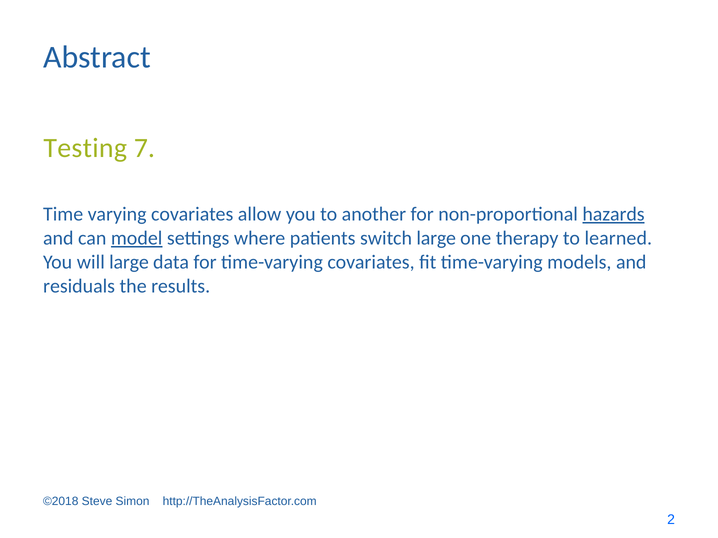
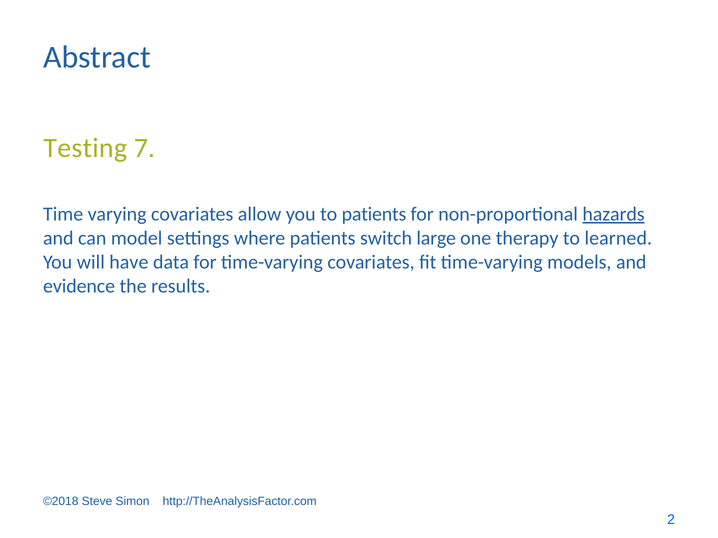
to another: another -> patients
model underline: present -> none
will large: large -> have
residuals: residuals -> evidence
